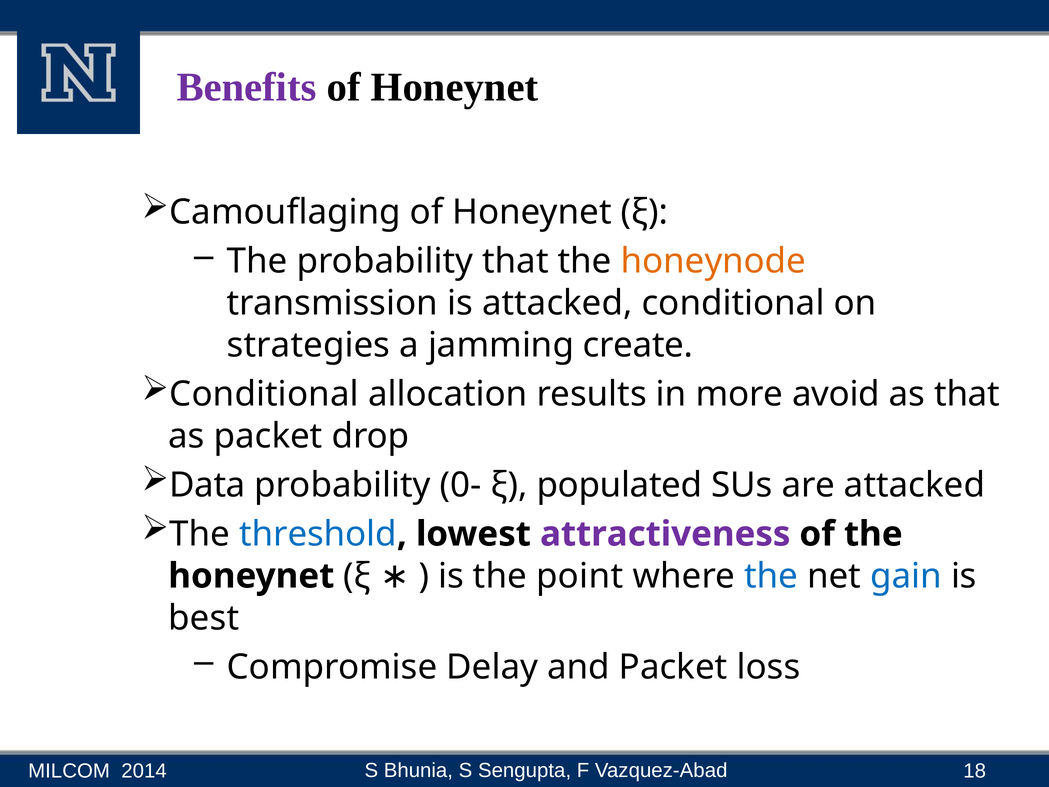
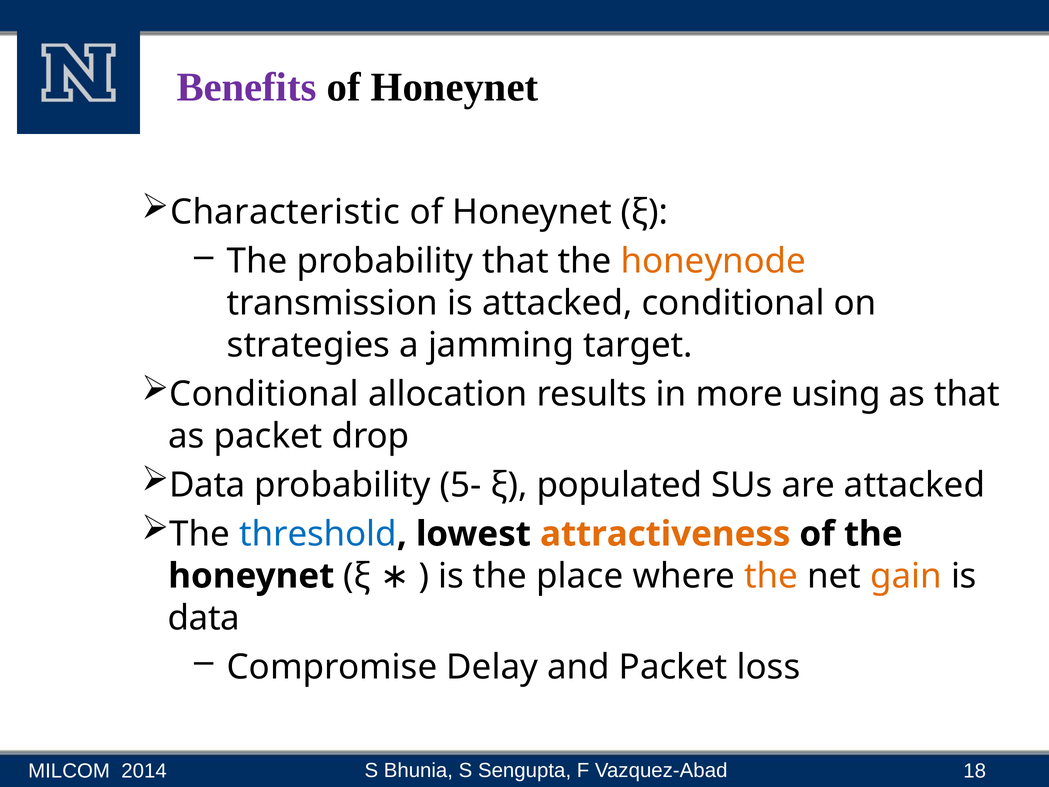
Camouflaging: Camouflaging -> Characteristic
create: create -> target
avoid: avoid -> using
0-: 0- -> 5-
attractiveness colour: purple -> orange
point: point -> place
the at (771, 576) colour: blue -> orange
gain colour: blue -> orange
best at (204, 618): best -> data
